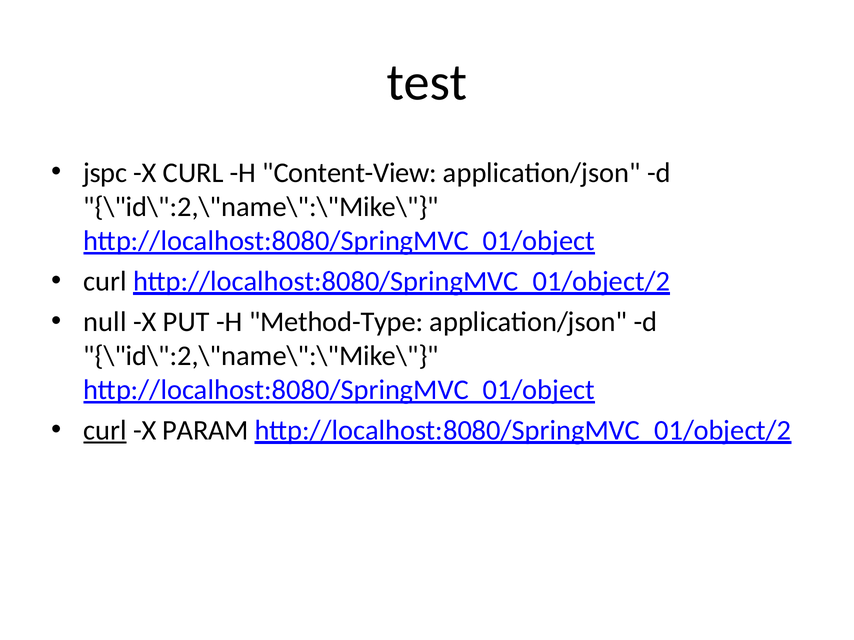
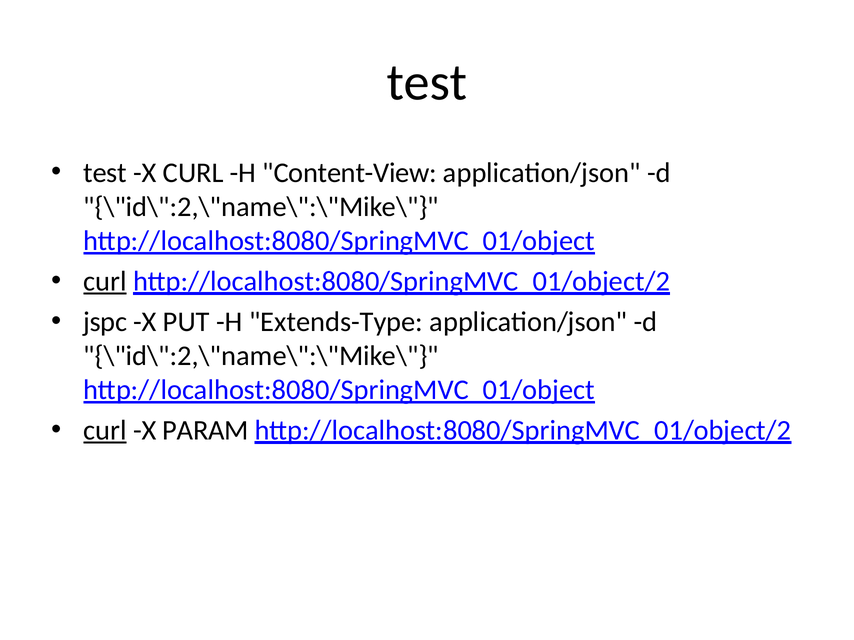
jspc at (105, 173): jspc -> test
curl at (105, 282) underline: none -> present
null: null -> jspc
Method-Type: Method-Type -> Extends-Type
